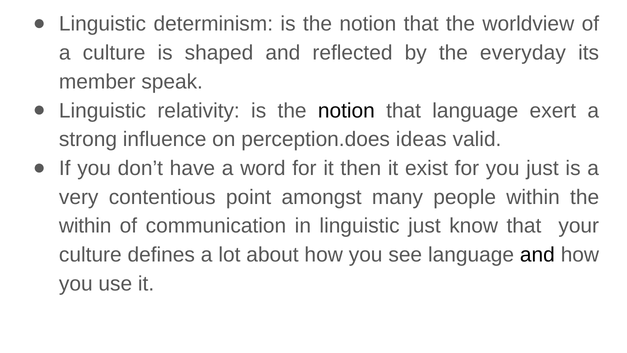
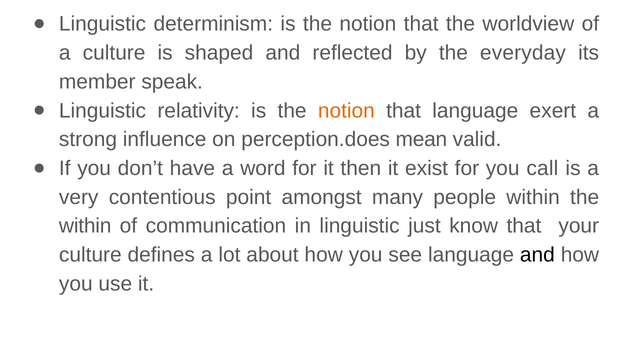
notion at (346, 111) colour: black -> orange
ideas: ideas -> mean
you just: just -> call
